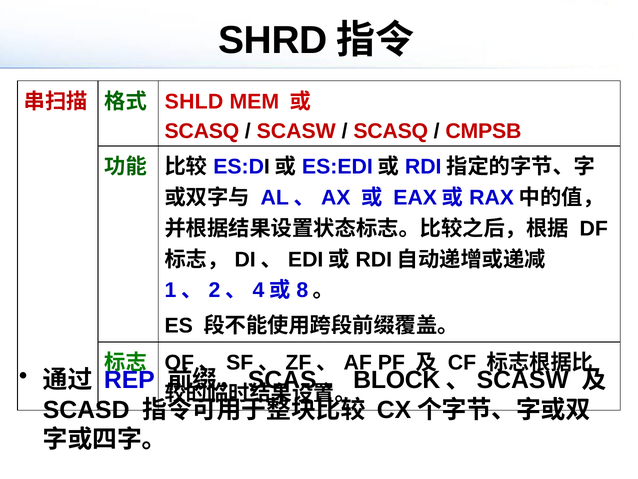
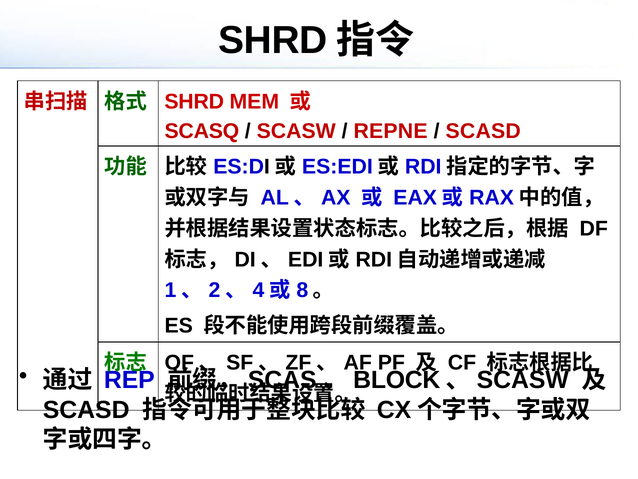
SHLD at (194, 102): SHLD -> SHRD
SCASQ at (391, 131): SCASQ -> REPNE
CMPSB at (483, 131): CMPSB -> SCASD
